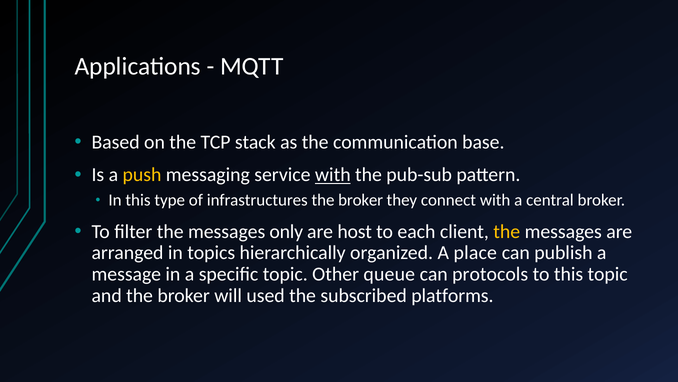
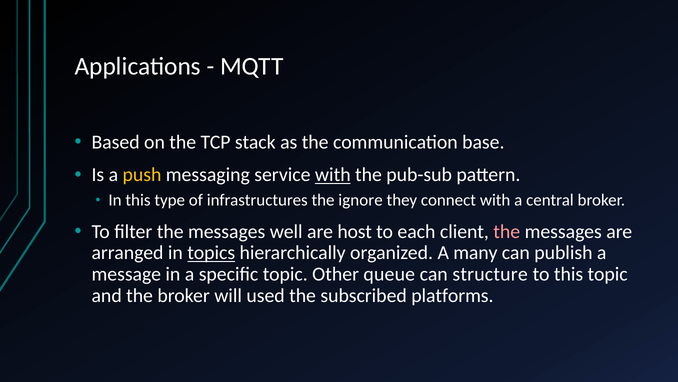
infrastructures the broker: broker -> ignore
only: only -> well
the at (507, 231) colour: yellow -> pink
topics underline: none -> present
place: place -> many
protocols: protocols -> structure
